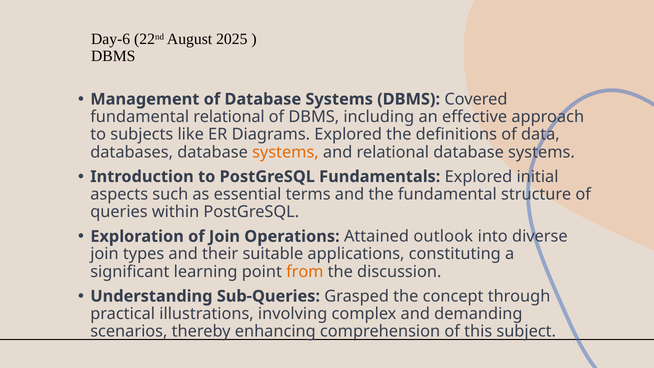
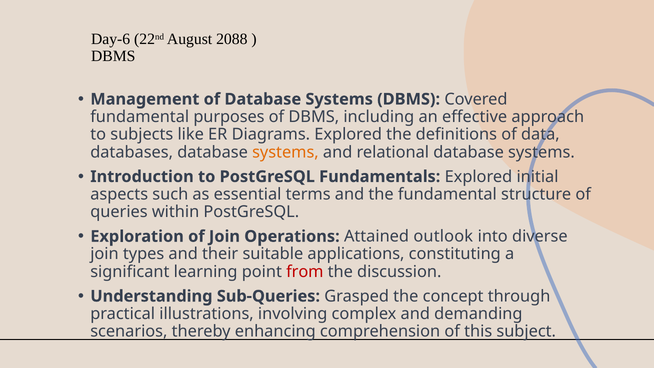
2025: 2025 -> 2088
fundamental relational: relational -> purposes
from colour: orange -> red
